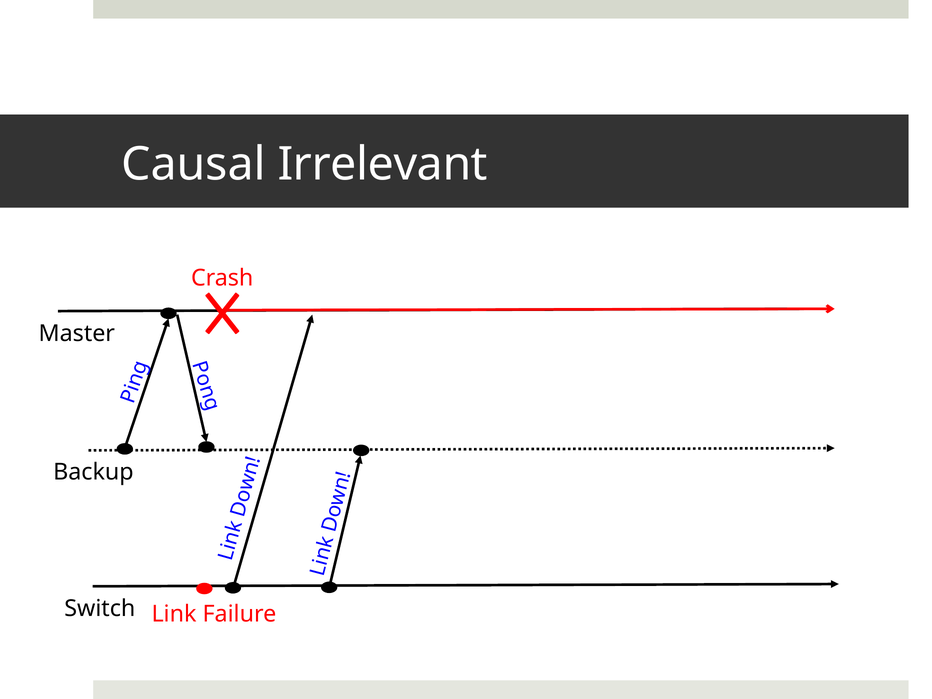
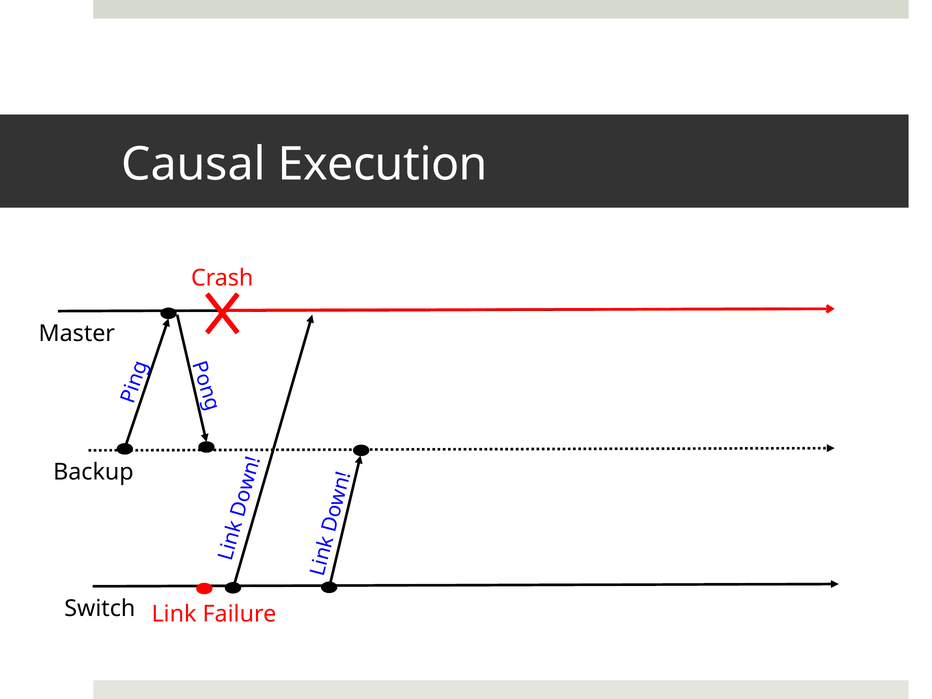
Irrelevant: Irrelevant -> Execution
